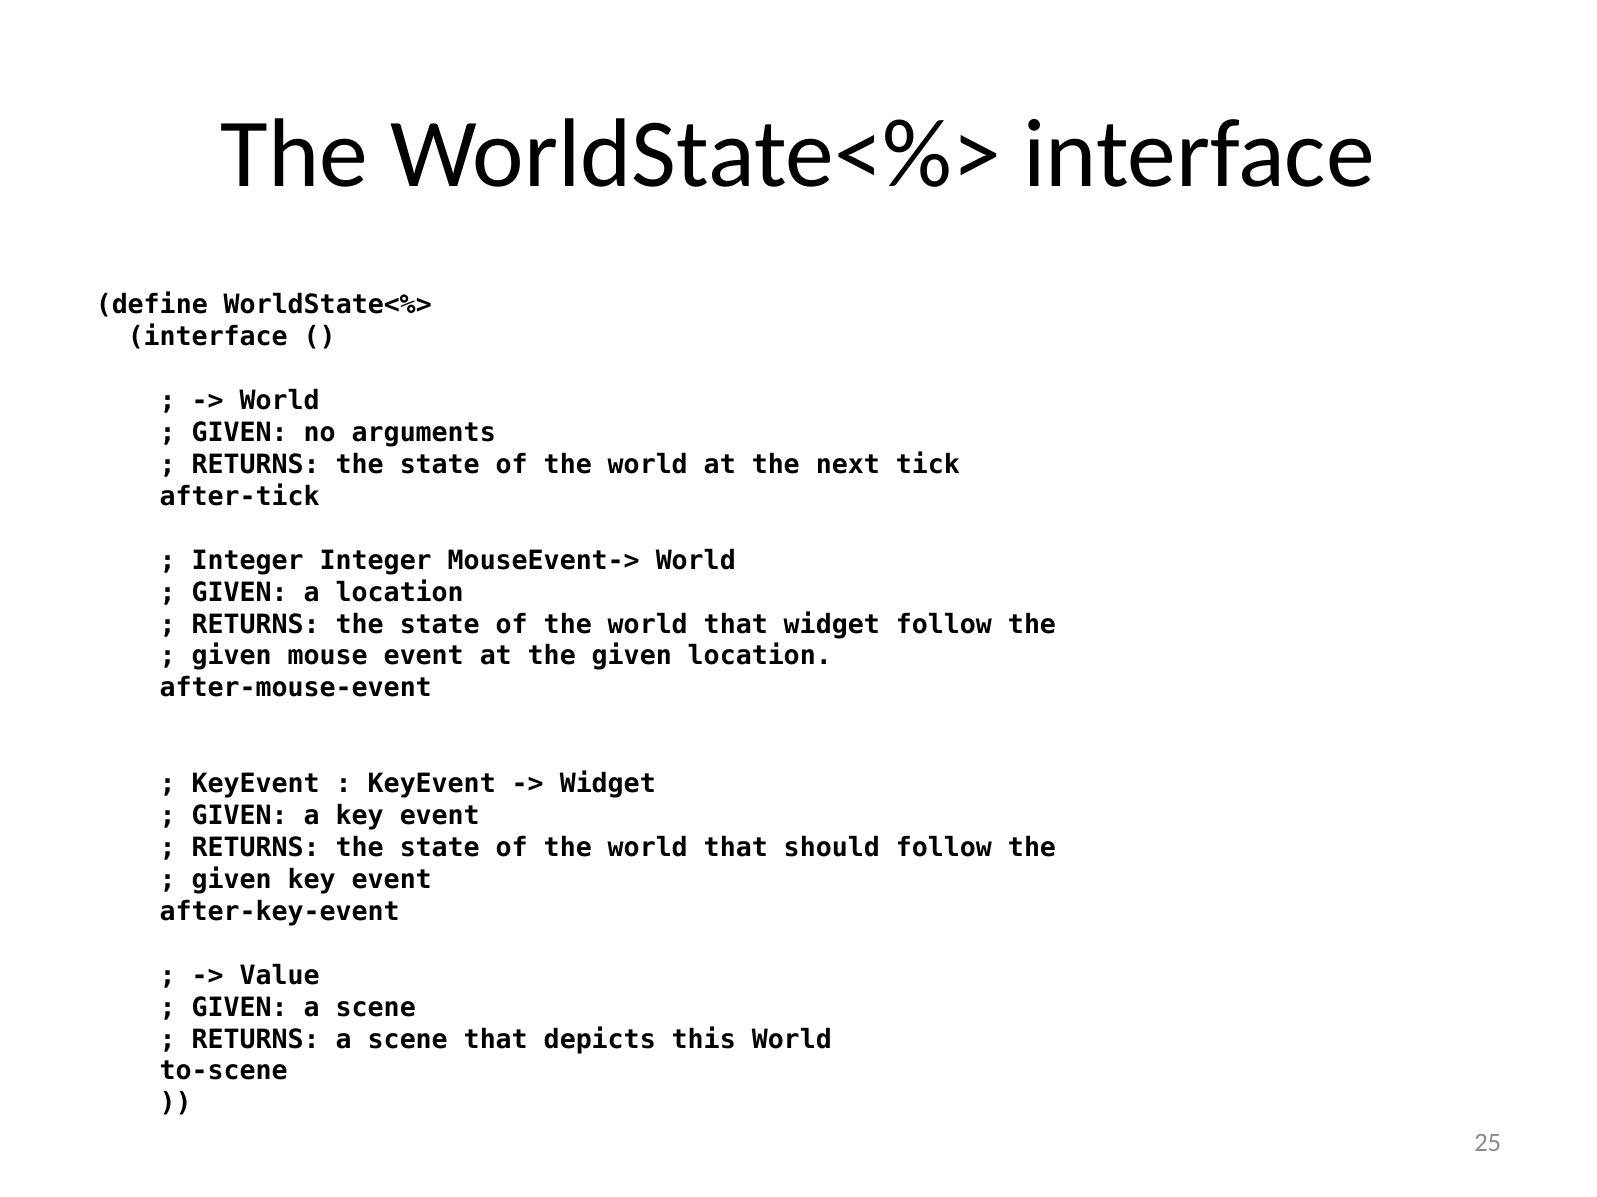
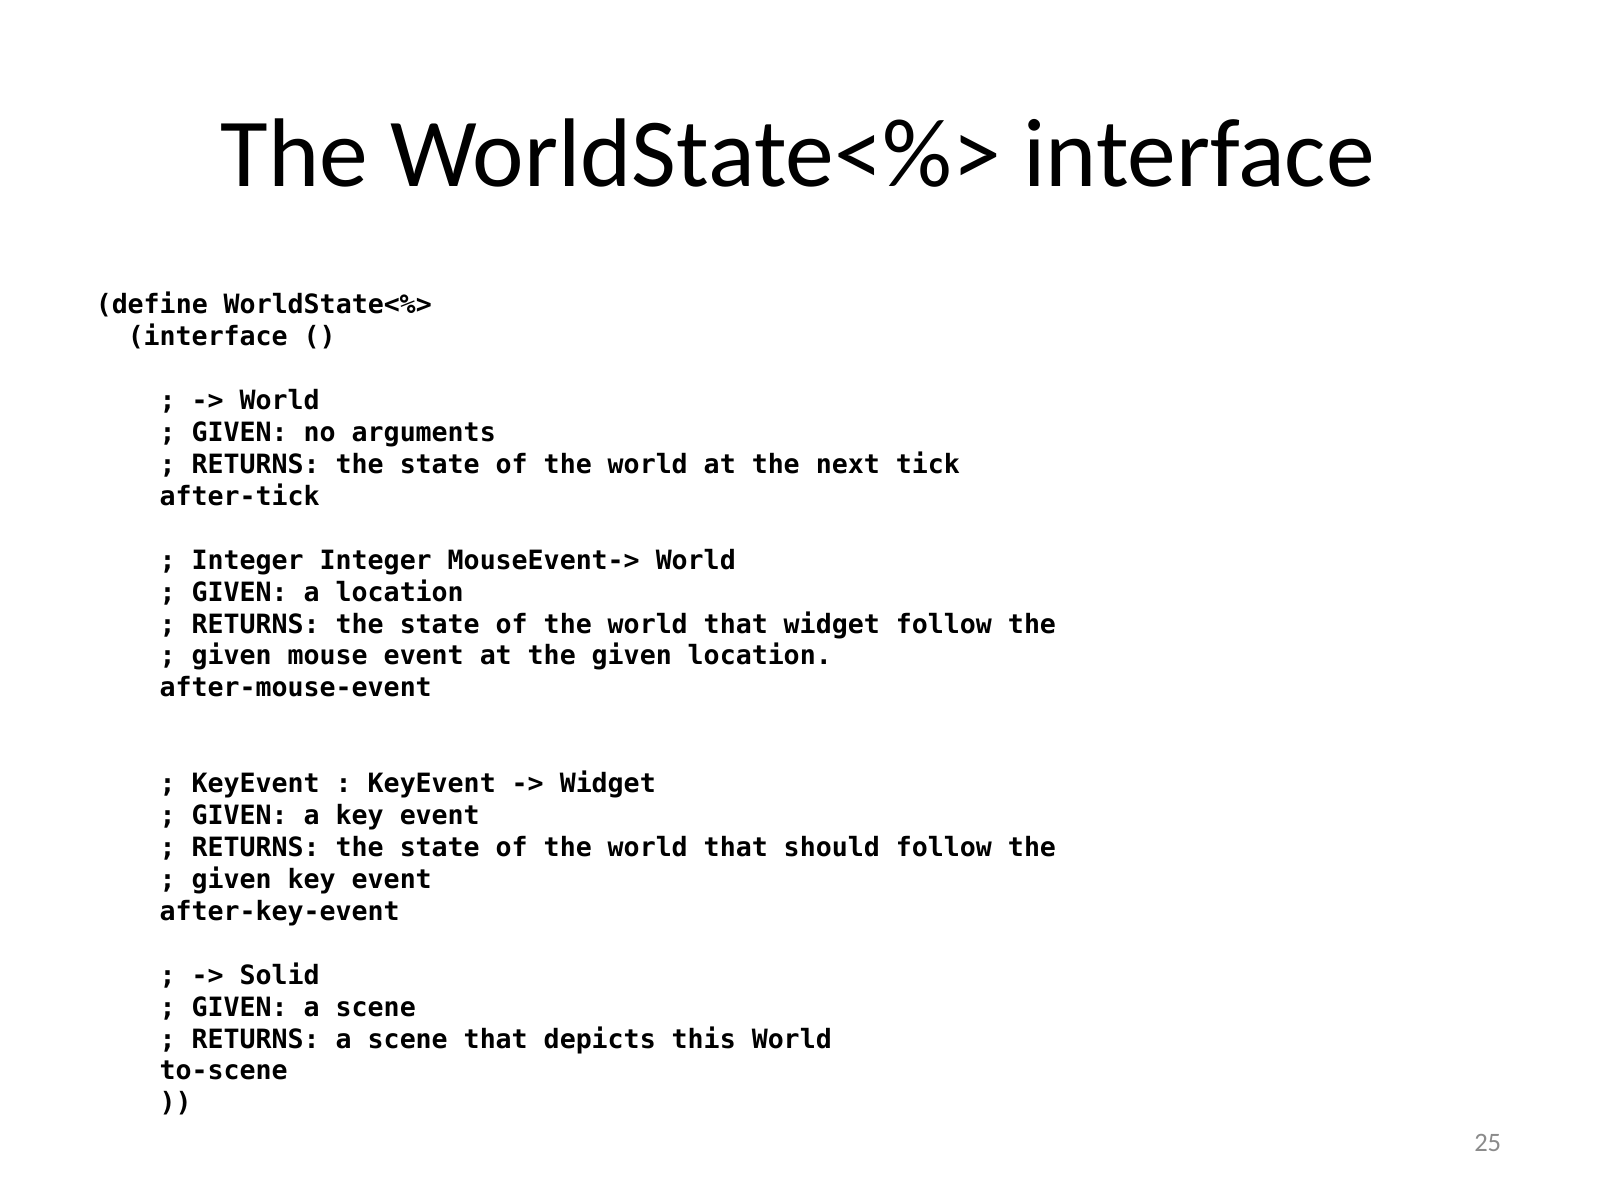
Value: Value -> Solid
